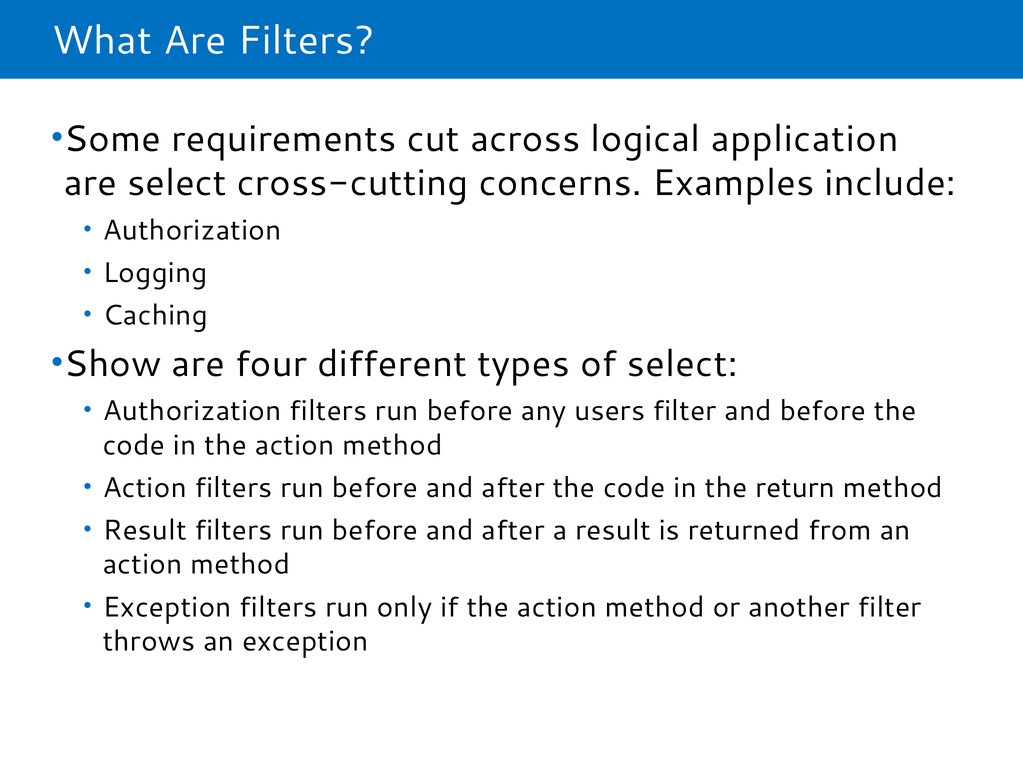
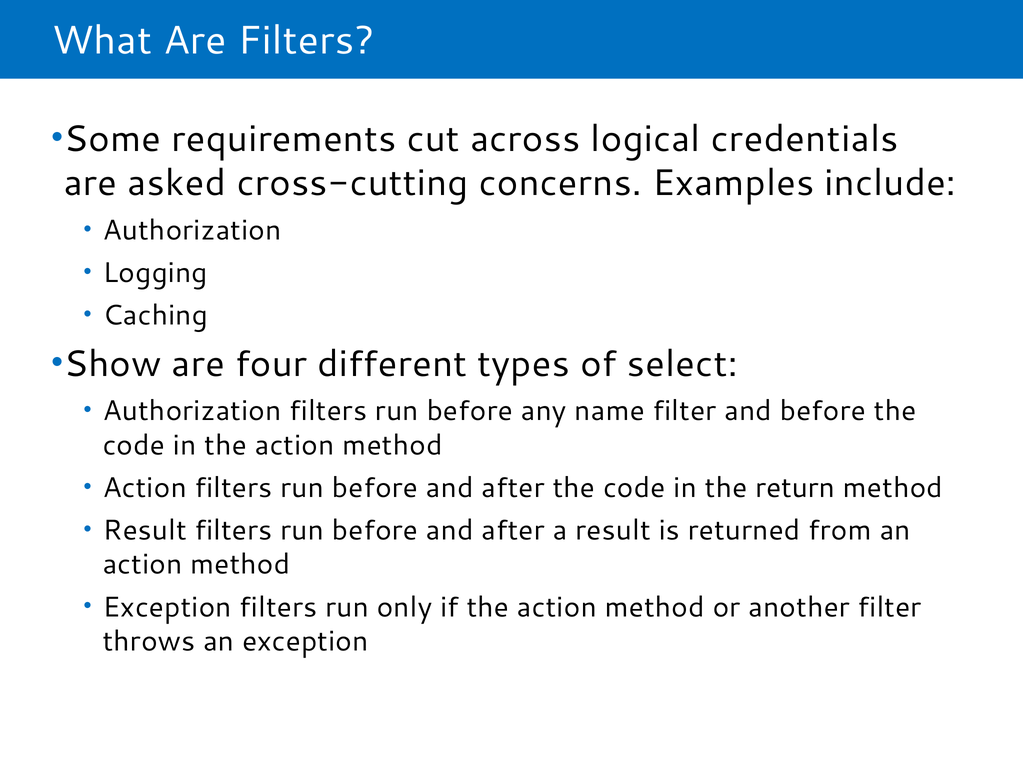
application: application -> credentials
are select: select -> asked
users: users -> name
